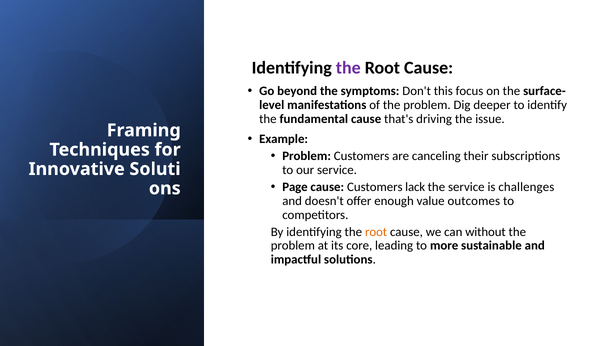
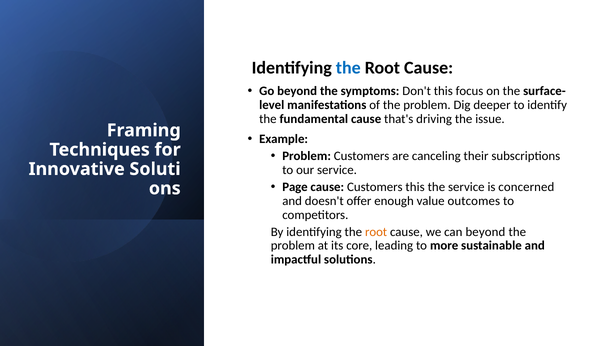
the at (348, 68) colour: purple -> blue
Customers lack: lack -> this
challenges: challenges -> concerned
can without: without -> beyond
